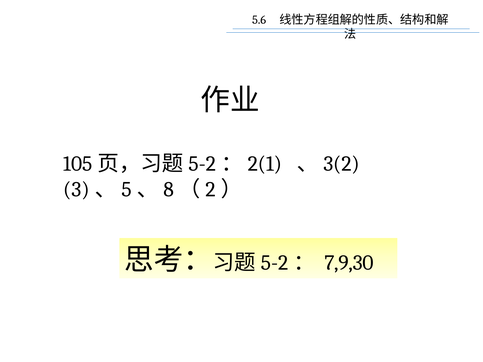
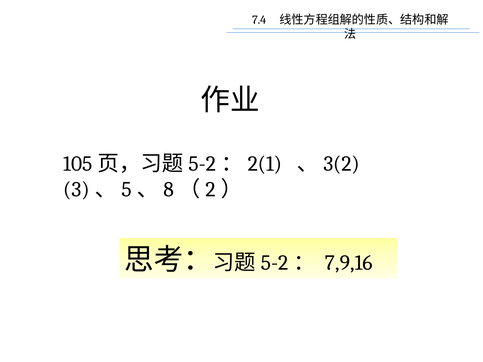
5.6: 5.6 -> 7.4
7,9,30: 7,9,30 -> 7,9,16
